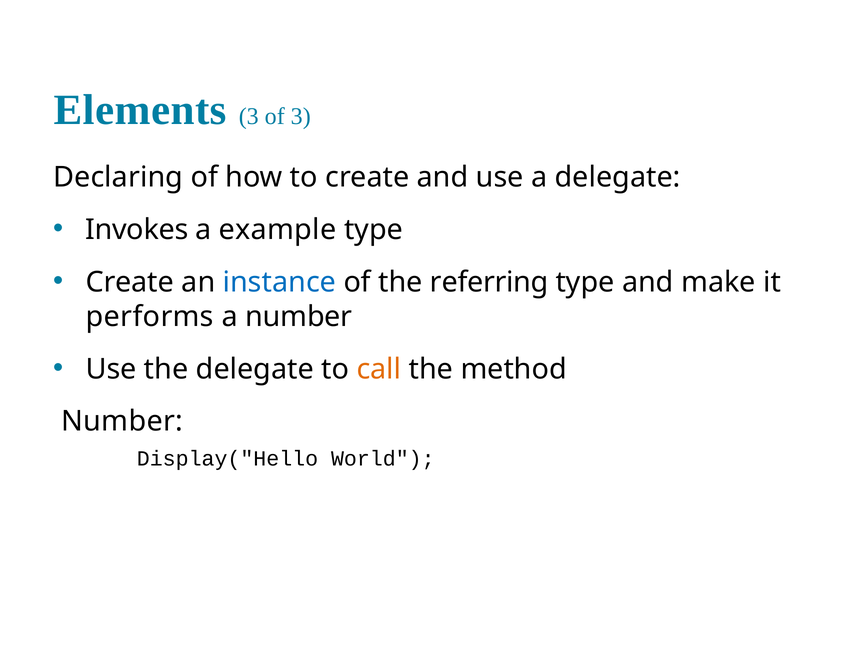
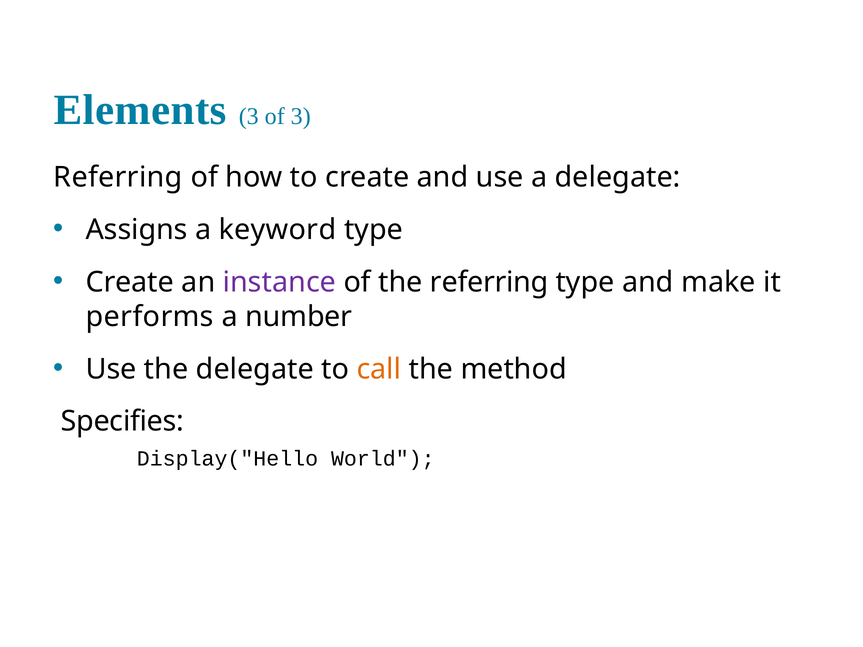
Declaring at (118, 177): Declaring -> Referring
Invokes: Invokes -> Assigns
example: example -> keyword
instance colour: blue -> purple
Number at (122, 422): Number -> Specifies
